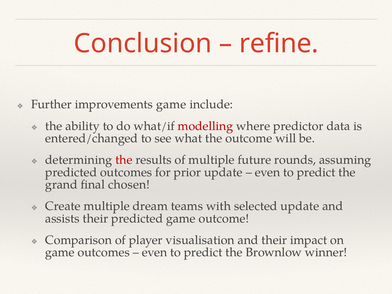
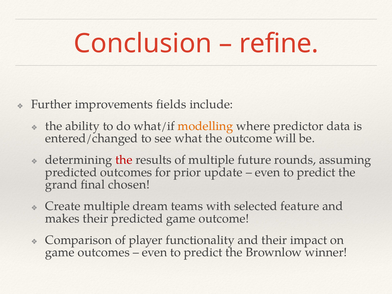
improvements game: game -> fields
modelling colour: red -> orange
selected update: update -> feature
assists: assists -> makes
visualisation: visualisation -> functionality
